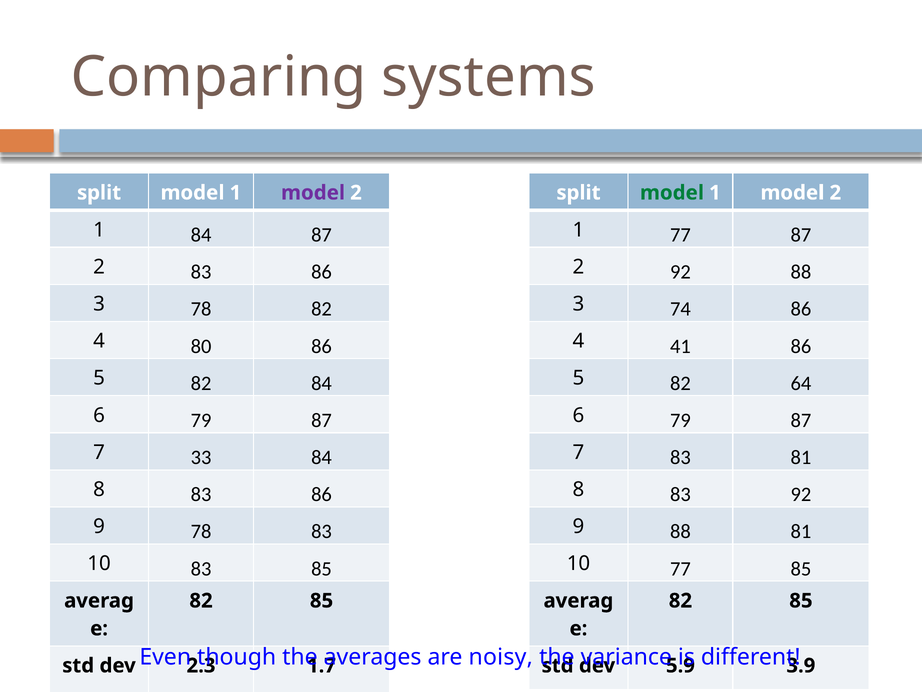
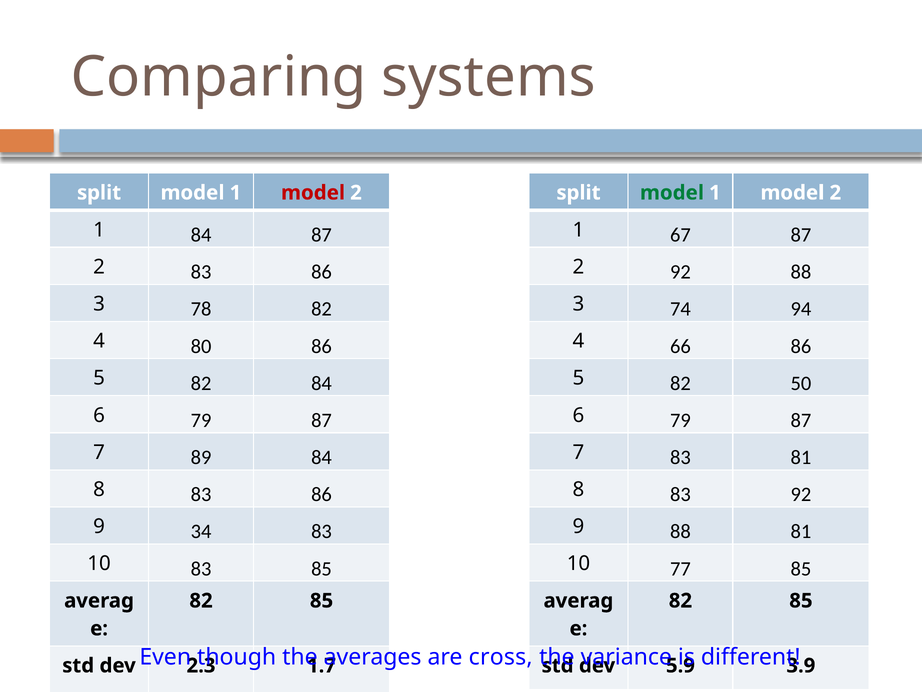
model at (313, 193) colour: purple -> red
1 77: 77 -> 67
74 86: 86 -> 94
41: 41 -> 66
64: 64 -> 50
33: 33 -> 89
9 78: 78 -> 34
noisy: noisy -> cross
